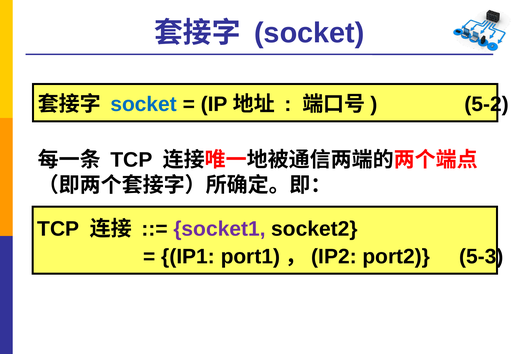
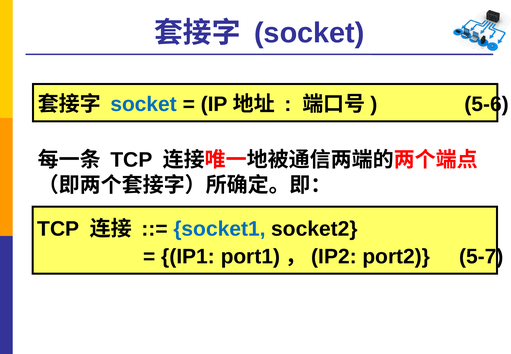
5-2: 5-2 -> 5-6
socket1 colour: purple -> blue
5-3: 5-3 -> 5-7
